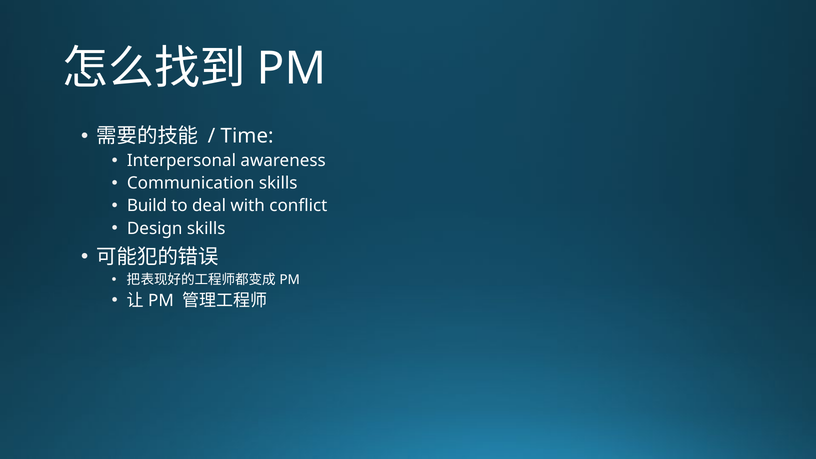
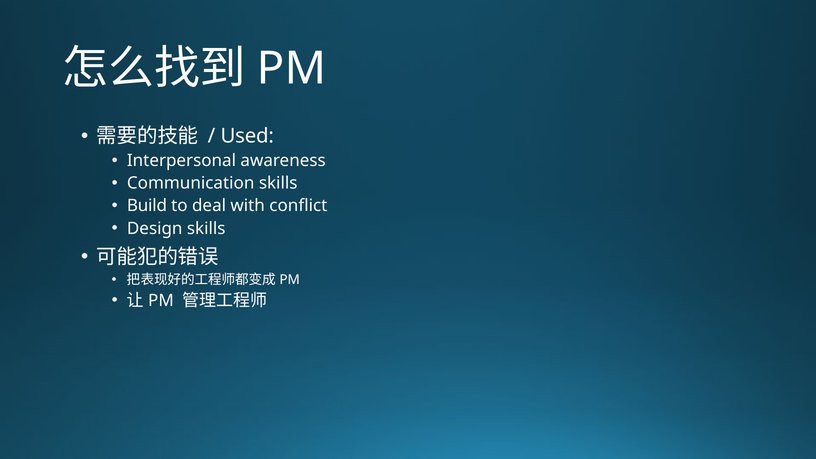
Time: Time -> Used
